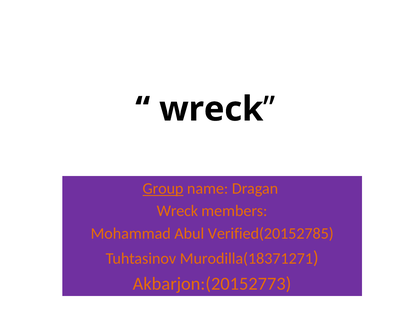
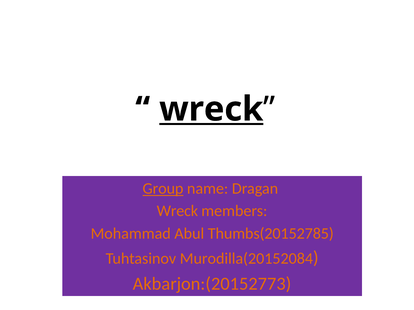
wreck at (211, 109) underline: none -> present
Verified(20152785: Verified(20152785 -> Thumbs(20152785
Murodilla(18371271: Murodilla(18371271 -> Murodilla(20152084
